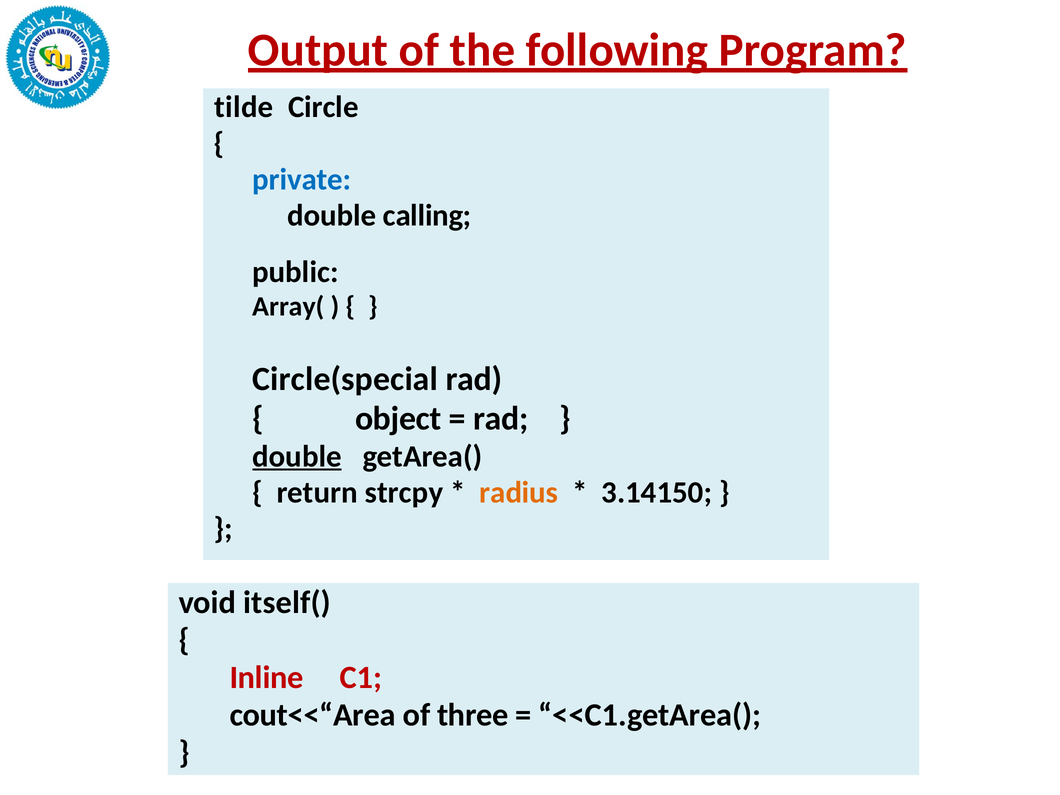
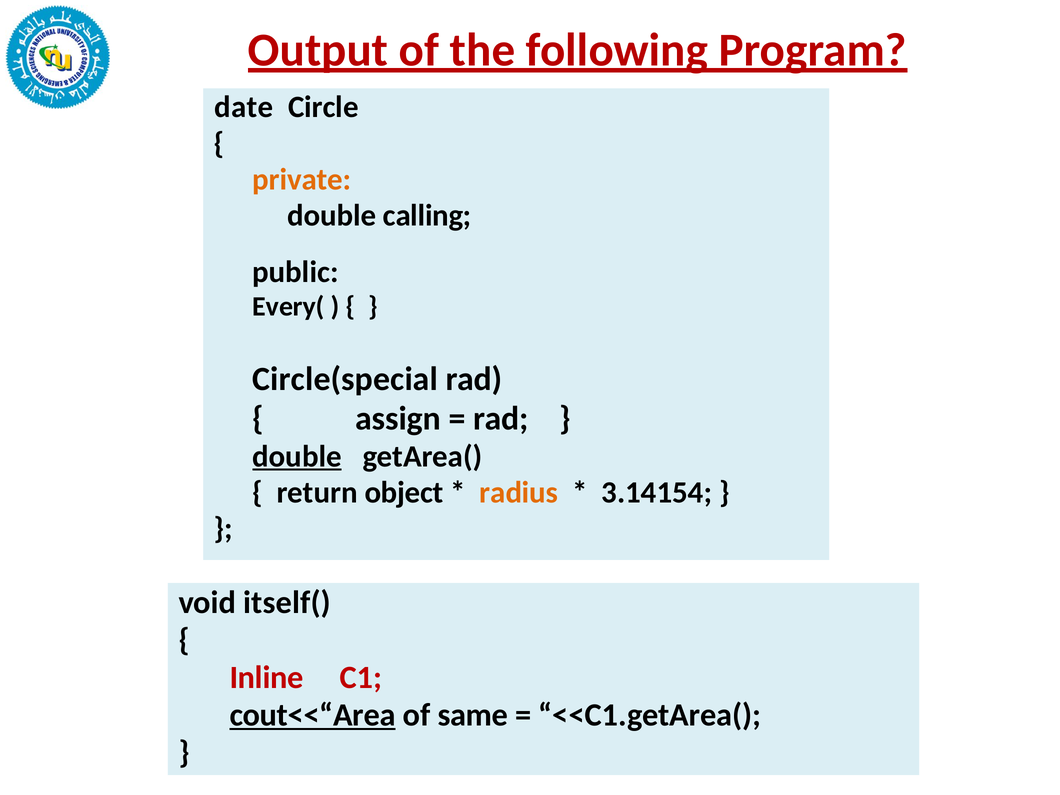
tilde: tilde -> date
private colour: blue -> orange
Array(: Array( -> Every(
object: object -> assign
strcpy: strcpy -> object
3.14150: 3.14150 -> 3.14154
cout<<“Area underline: none -> present
three: three -> same
